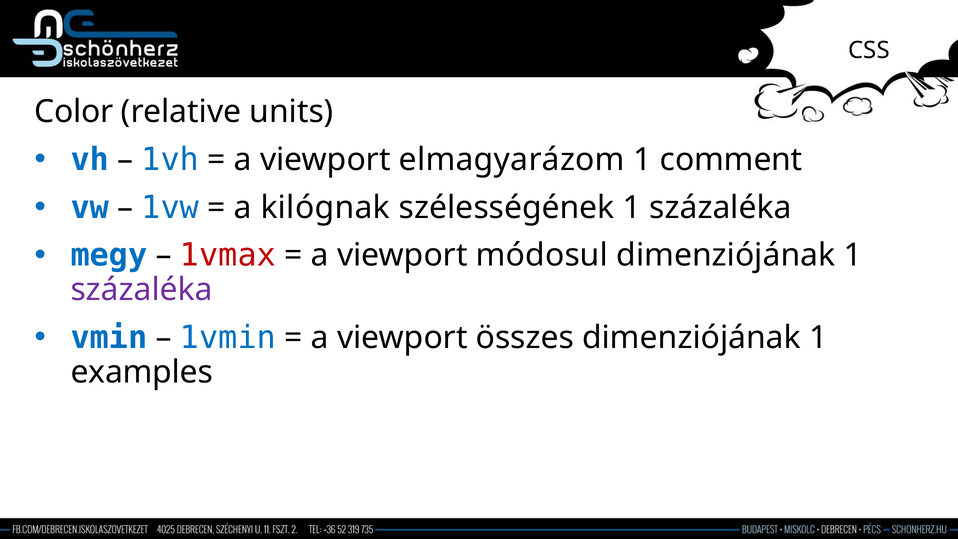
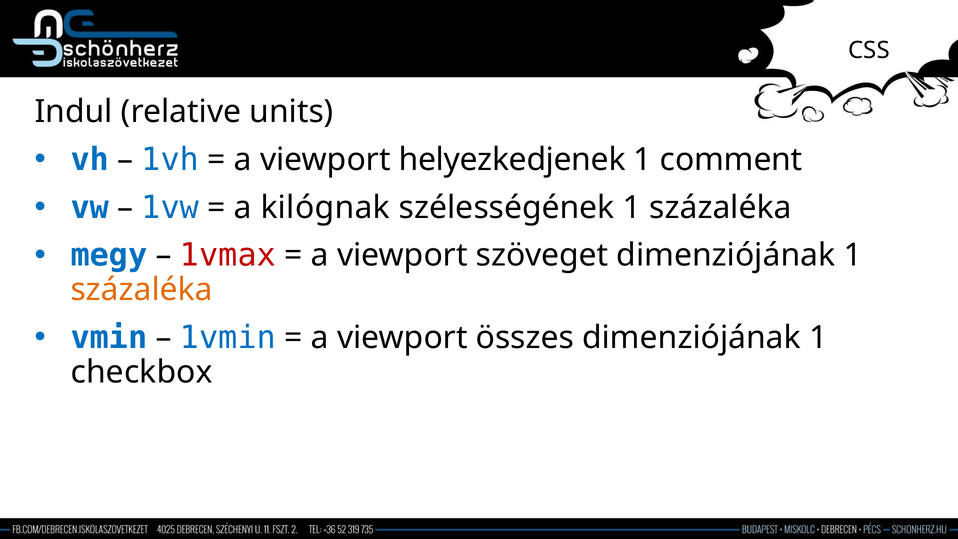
Color: Color -> Indul
elmagyarázom: elmagyarázom -> helyezkedjenek
módosul: módosul -> szöveget
százaléka at (142, 290) colour: purple -> orange
examples: examples -> checkbox
